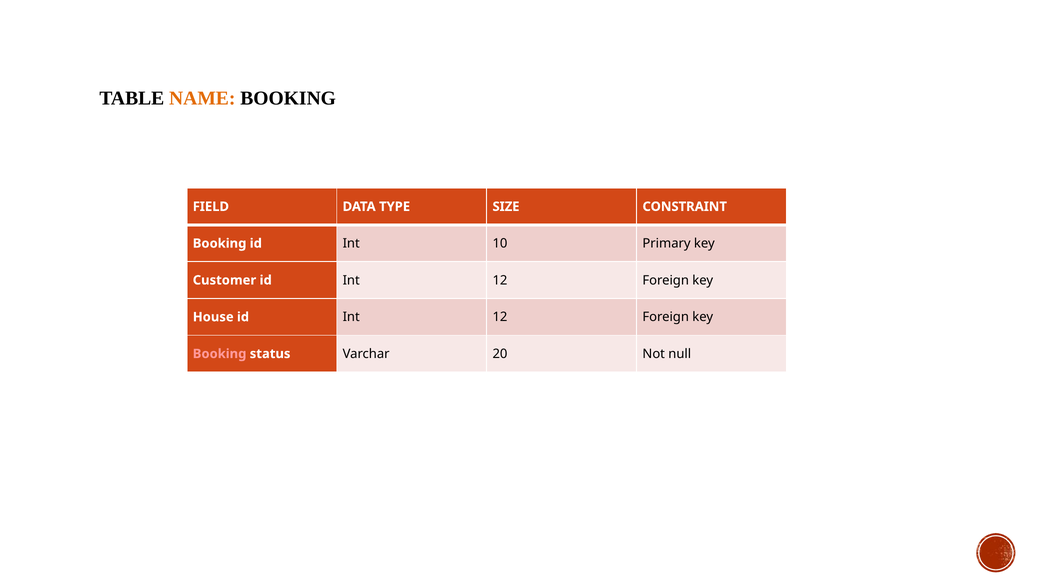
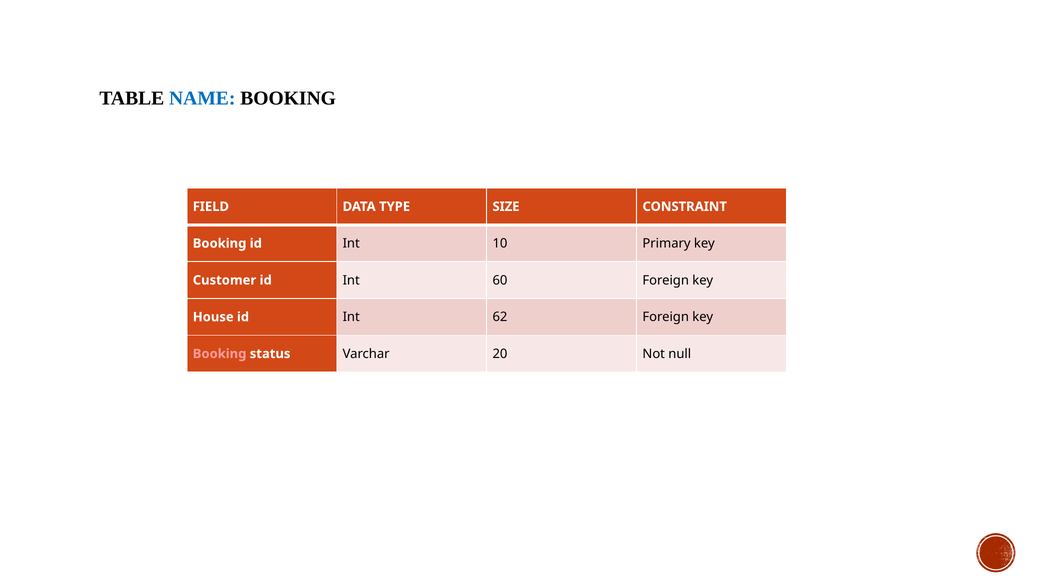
NAME colour: orange -> blue
Customer id Int 12: 12 -> 60
House id Int 12: 12 -> 62
